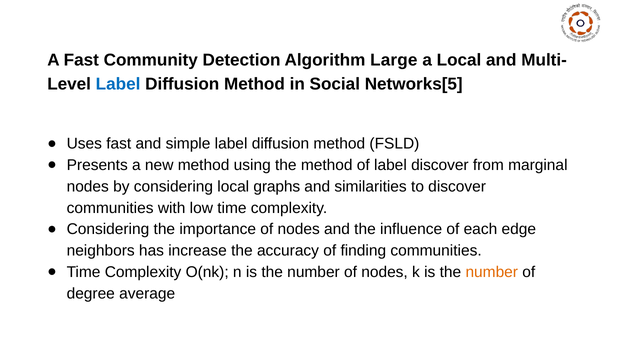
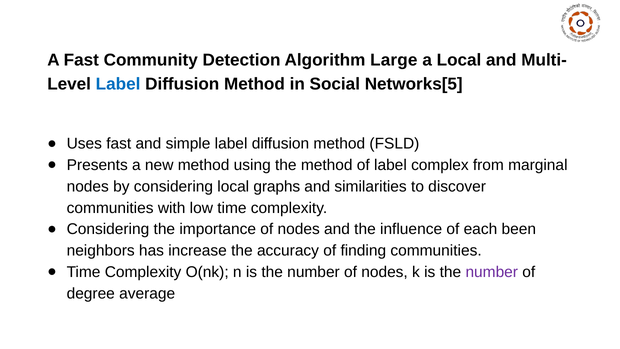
label discover: discover -> complex
edge: edge -> been
number at (492, 272) colour: orange -> purple
